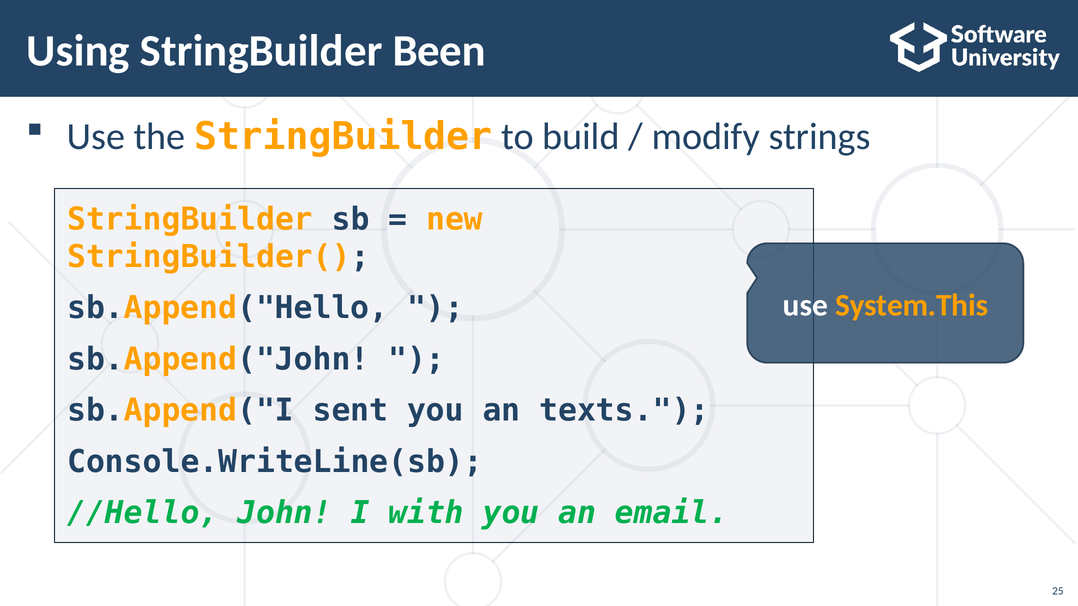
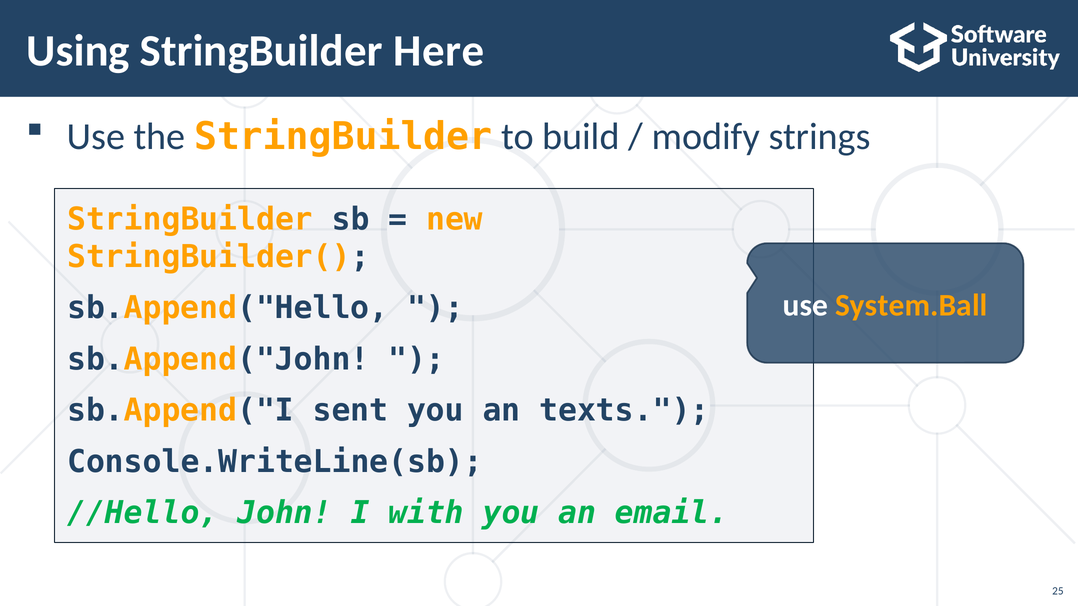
Been: Been -> Here
System.This: System.This -> System.Ball
